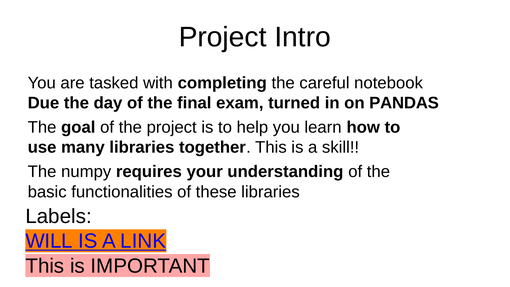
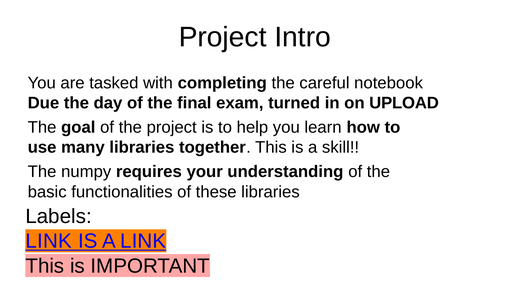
PANDAS: PANDAS -> UPLOAD
WILL at (49, 241): WILL -> LINK
